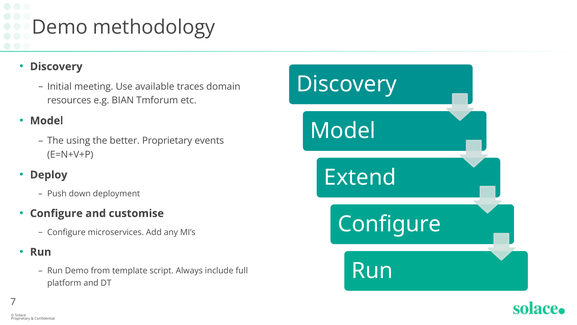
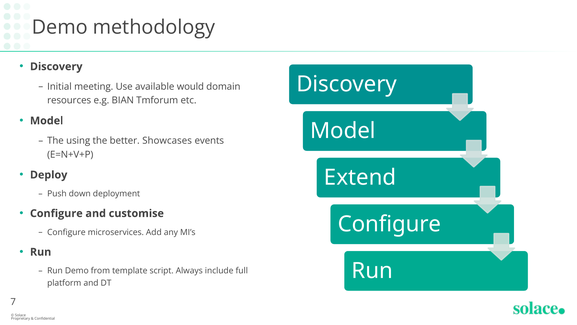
traces: traces -> would
better Proprietary: Proprietary -> Showcases
